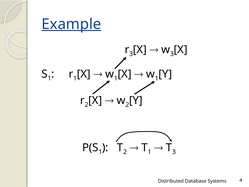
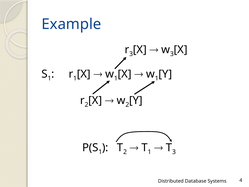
Example underline: present -> none
